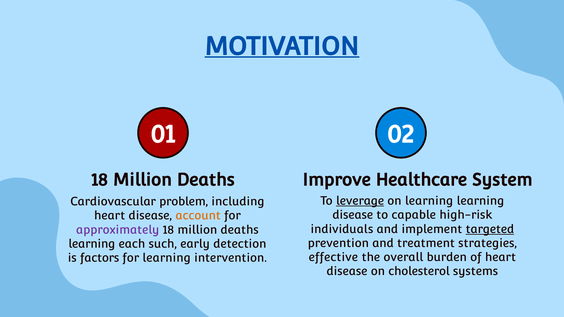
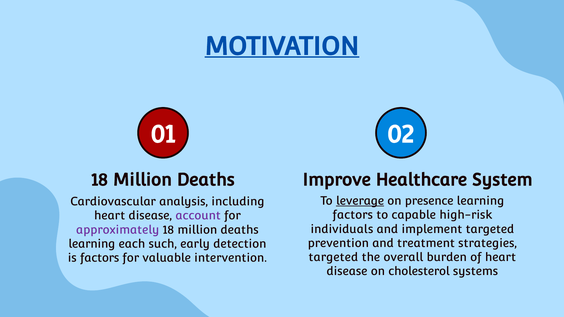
on learning: learning -> presence
problem: problem -> analysis
disease at (353, 215): disease -> factors
account colour: orange -> purple
targeted at (490, 229) underline: present -> none
effective at (333, 258): effective -> targeted
for learning: learning -> valuable
